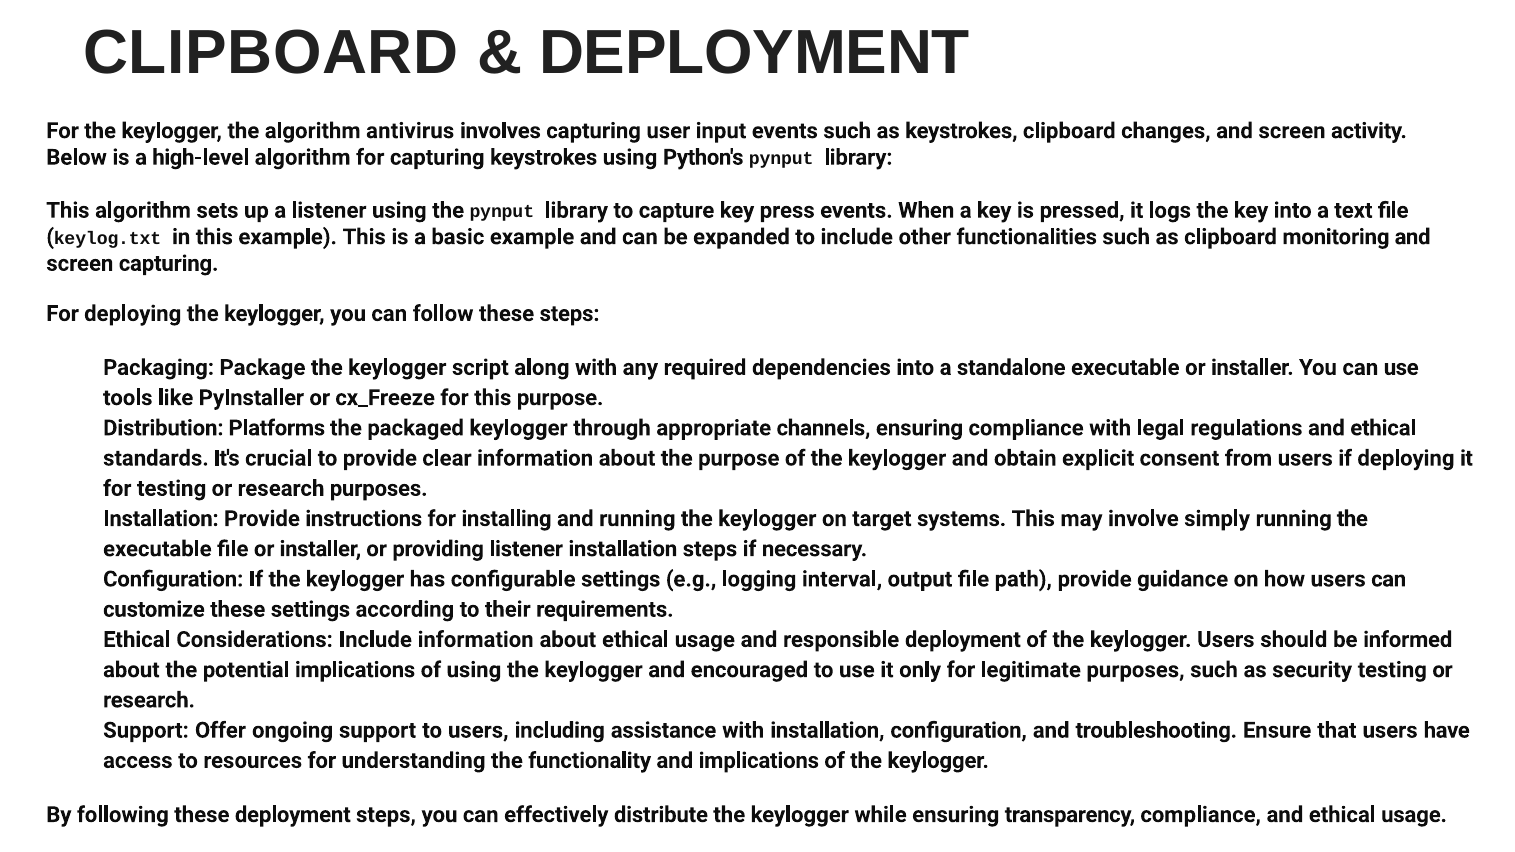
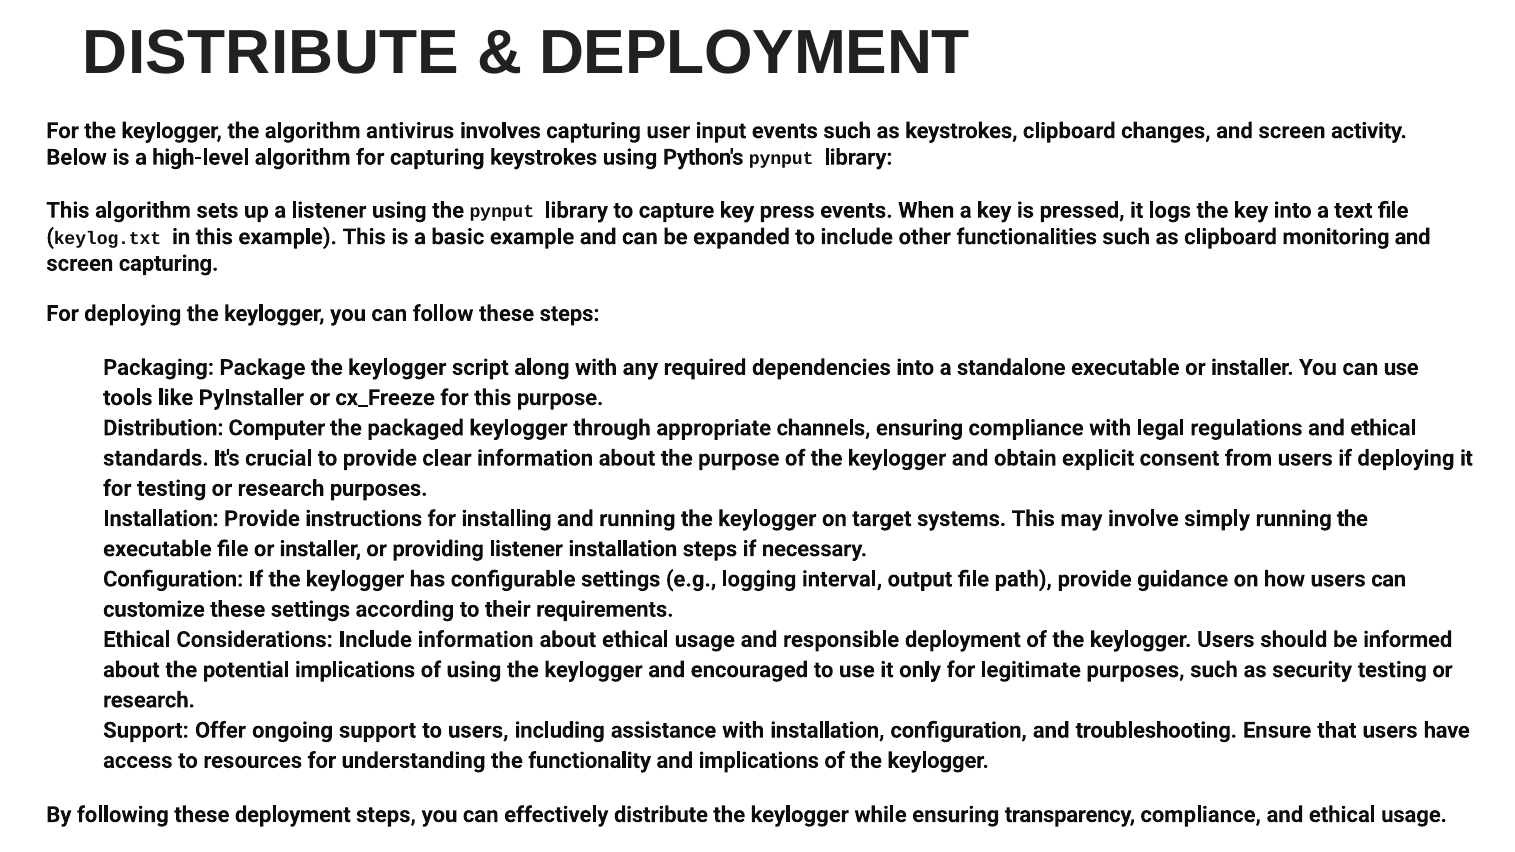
CLIPBOARD at (271, 53): CLIPBOARD -> DISTRIBUTE
Platforms: Platforms -> Computer
